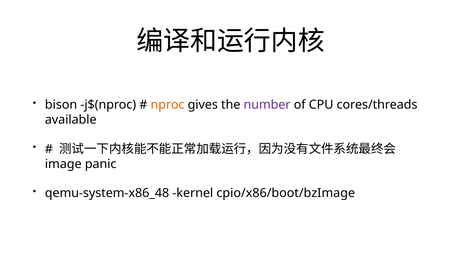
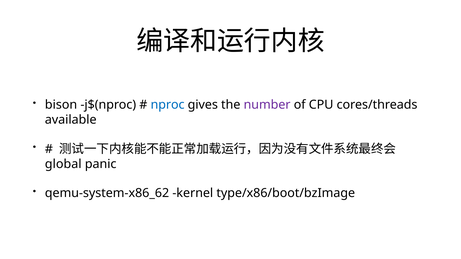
nproc colour: orange -> blue
image: image -> global
qemu-system-x86_48: qemu-system-x86_48 -> qemu-system-x86_62
cpio/x86/boot/bzImage: cpio/x86/boot/bzImage -> type/x86/boot/bzImage
